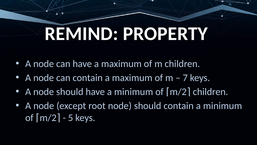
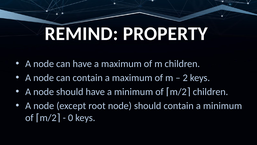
7: 7 -> 2
5: 5 -> 0
